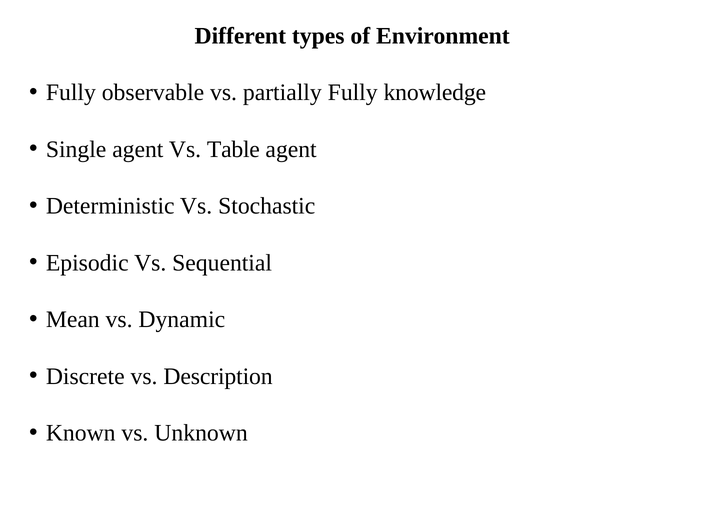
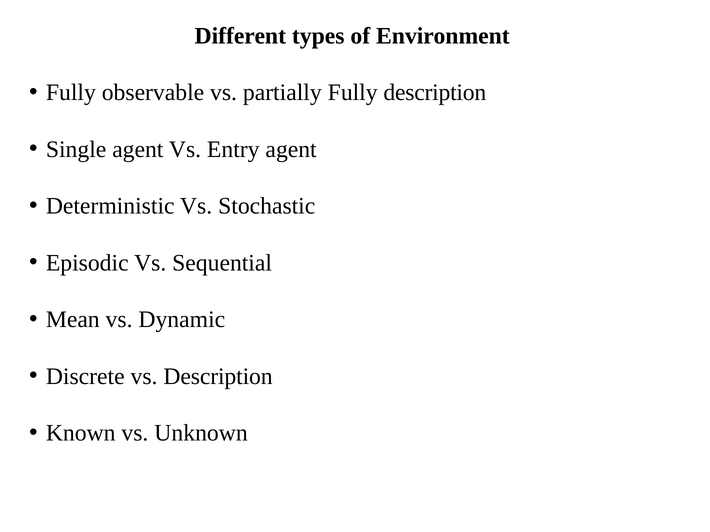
Fully knowledge: knowledge -> description
Table: Table -> Entry
